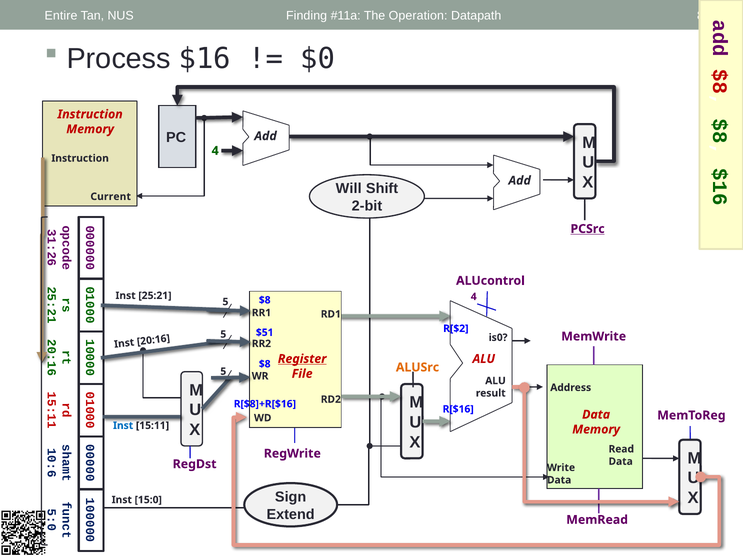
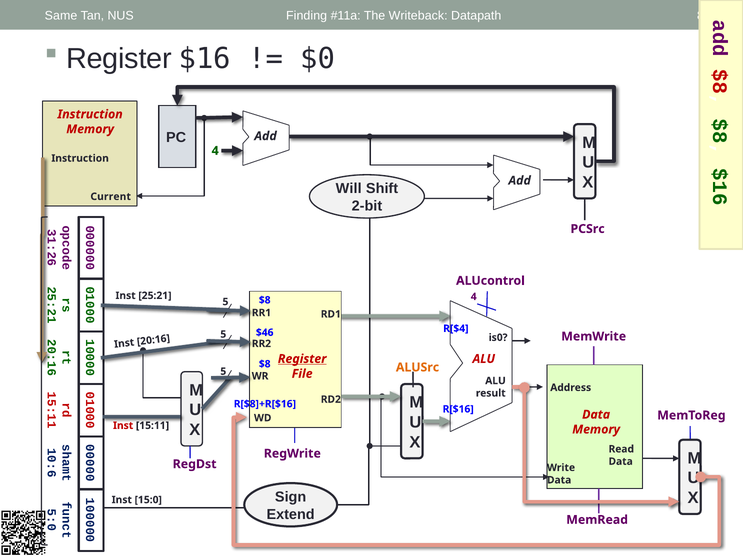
Entire: Entire -> Same
Operation: Operation -> Writeback
Process at (119, 59): Process -> Register
PCSrc underline: present -> none
R[$2: R[$2 -> R[$4
$51: $51 -> $46
Inst at (123, 426) colour: blue -> red
